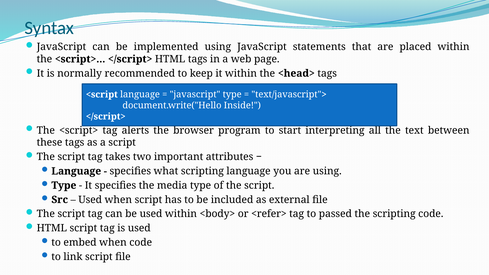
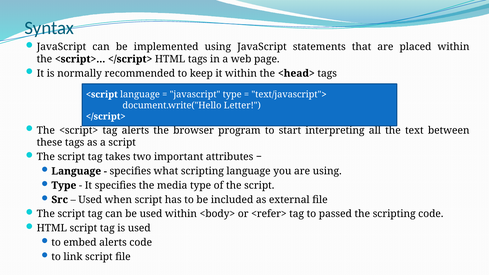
Inside: Inside -> Letter
embed when: when -> alerts
